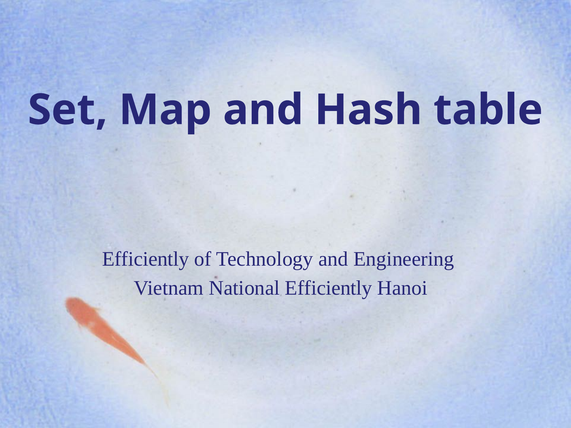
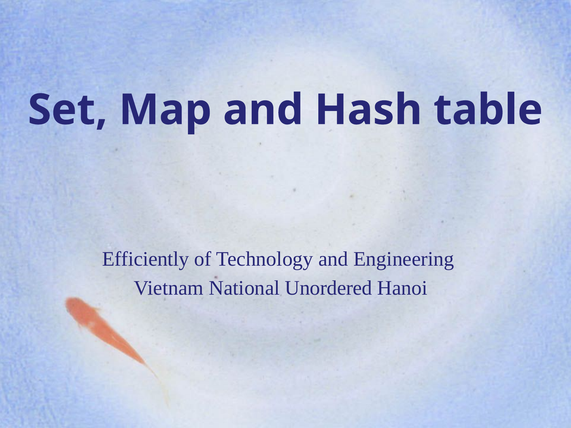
National Efficiently: Efficiently -> Unordered
